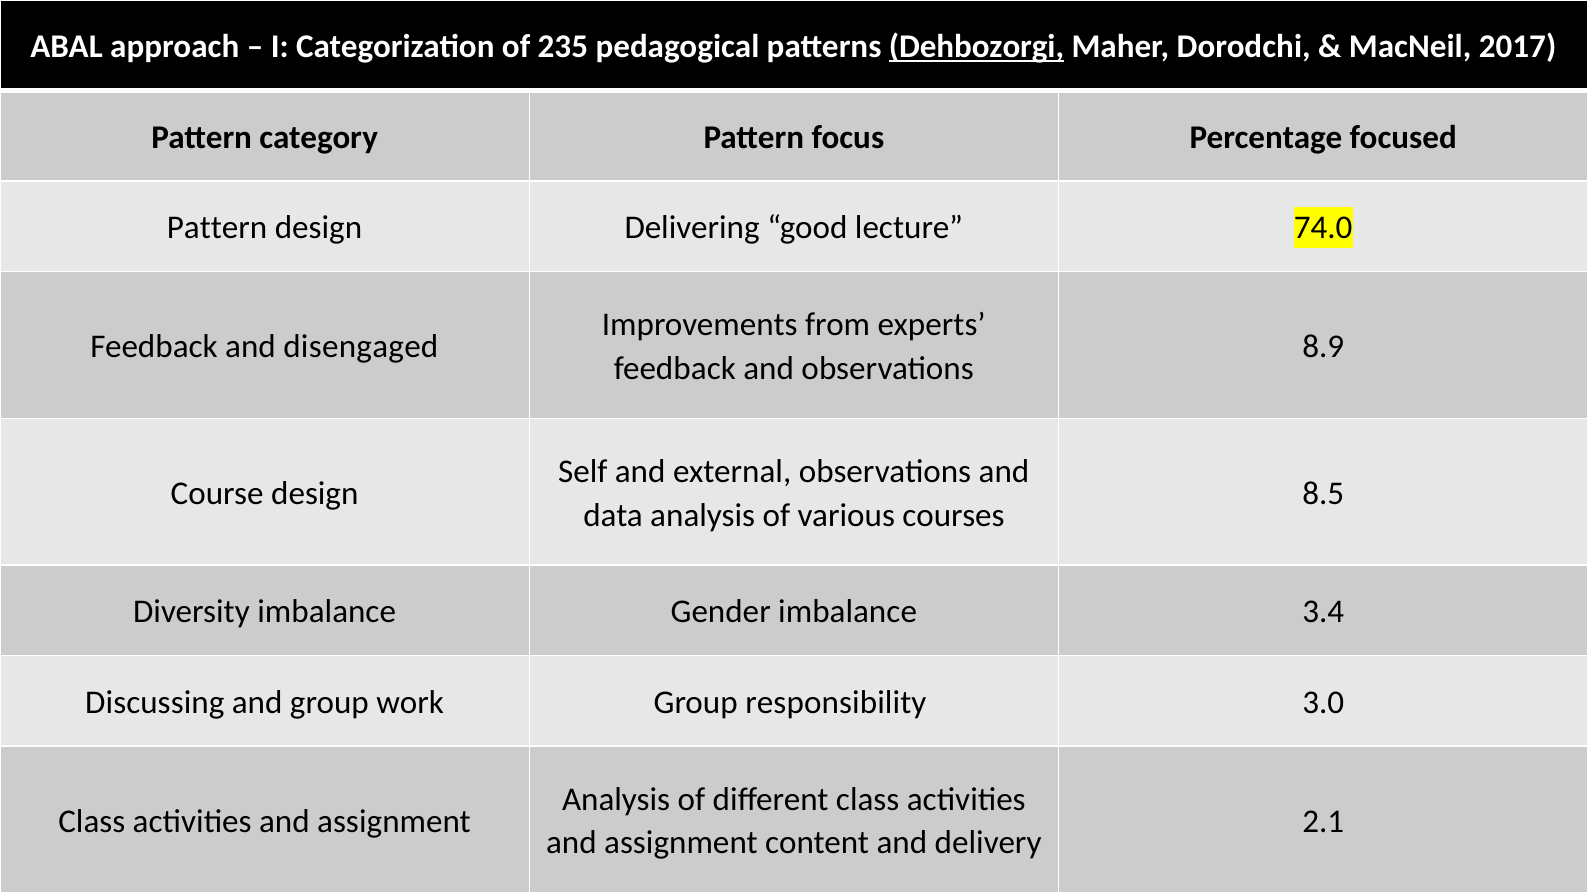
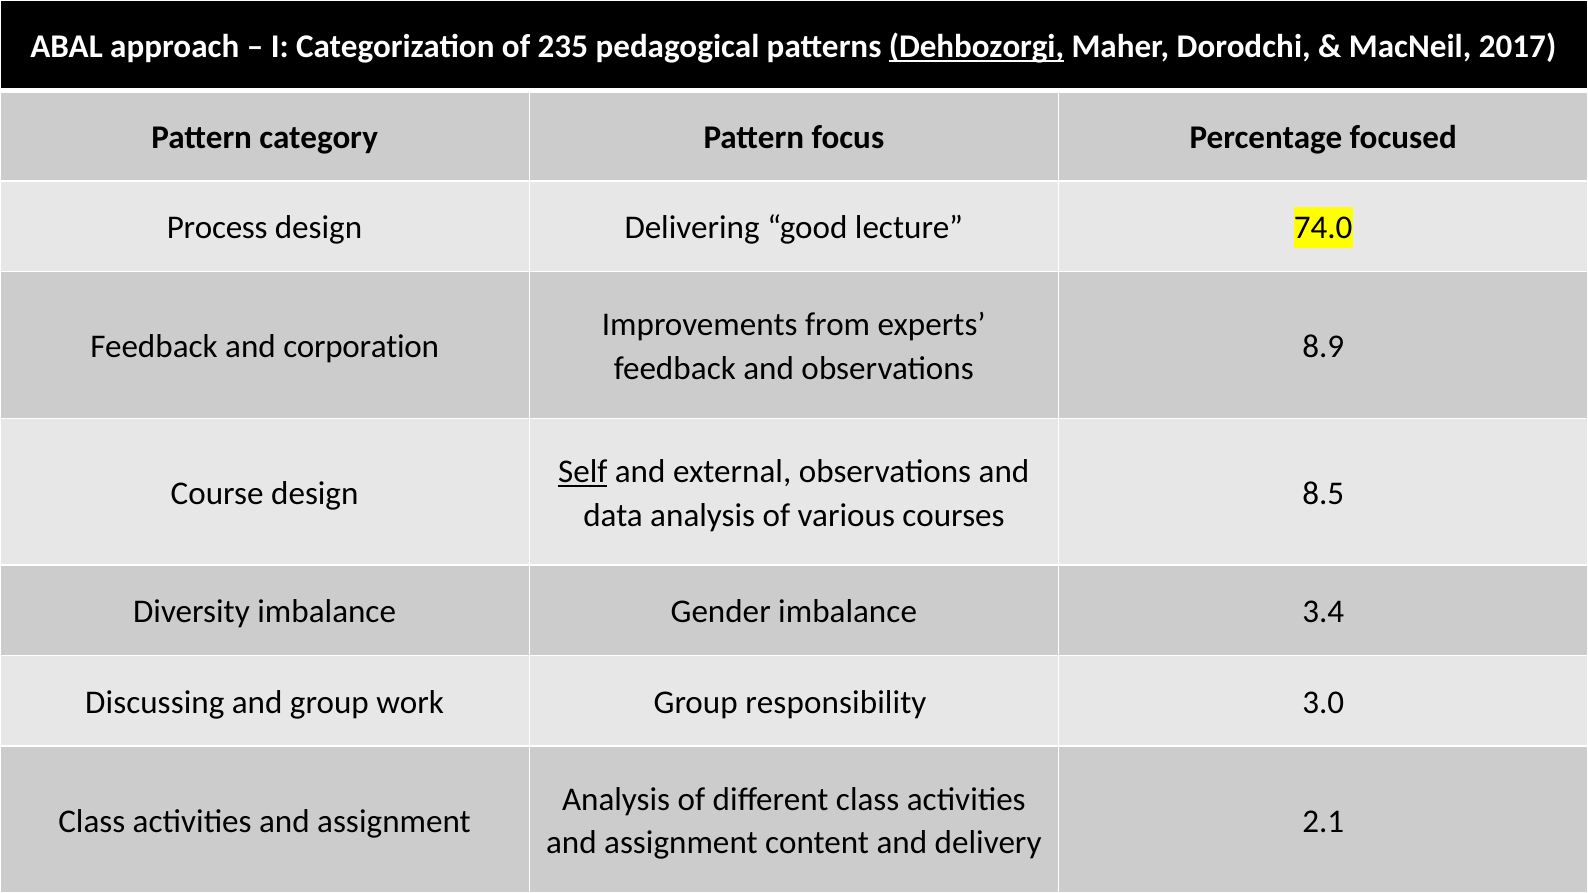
Pattern at (217, 228): Pattern -> Process
disengaged: disengaged -> corporation
Self underline: none -> present
